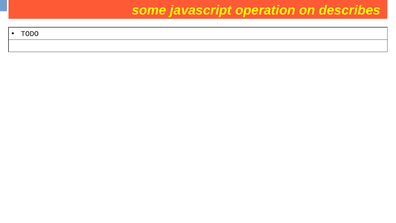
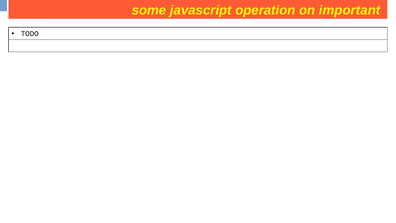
describes: describes -> important
